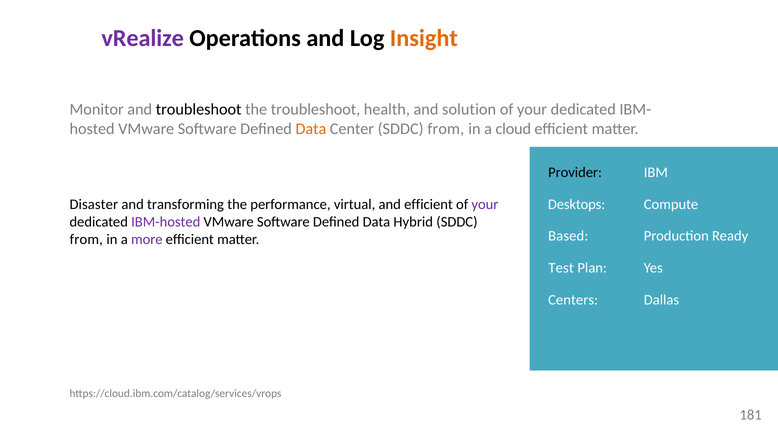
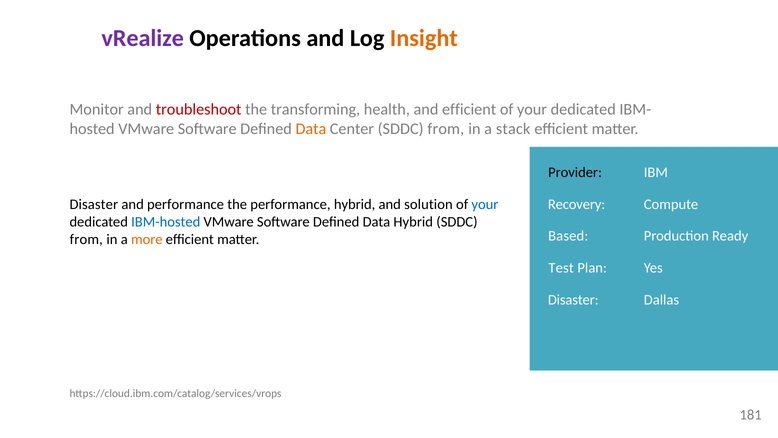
troubleshoot at (199, 109) colour: black -> red
the troubleshoot: troubleshoot -> transforming
and solution: solution -> efficient
cloud: cloud -> stack
and transforming: transforming -> performance
performance virtual: virtual -> hybrid
and efficient: efficient -> solution
your at (485, 204) colour: purple -> blue
Desktops: Desktops -> Recovery
IBM-hosted colour: purple -> blue
more colour: purple -> orange
Centers at (573, 300): Centers -> Disaster
